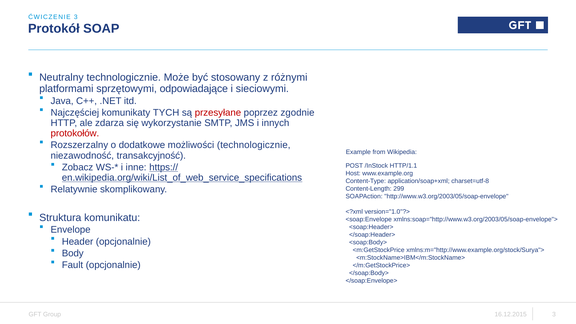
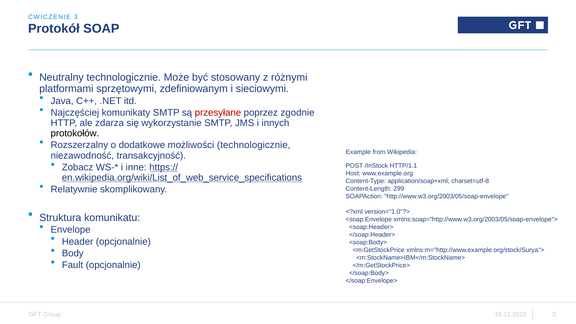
odpowiadające: odpowiadające -> zdefiniowanym
komunikaty TYCH: TYCH -> SMTP
protokołów colour: red -> black
